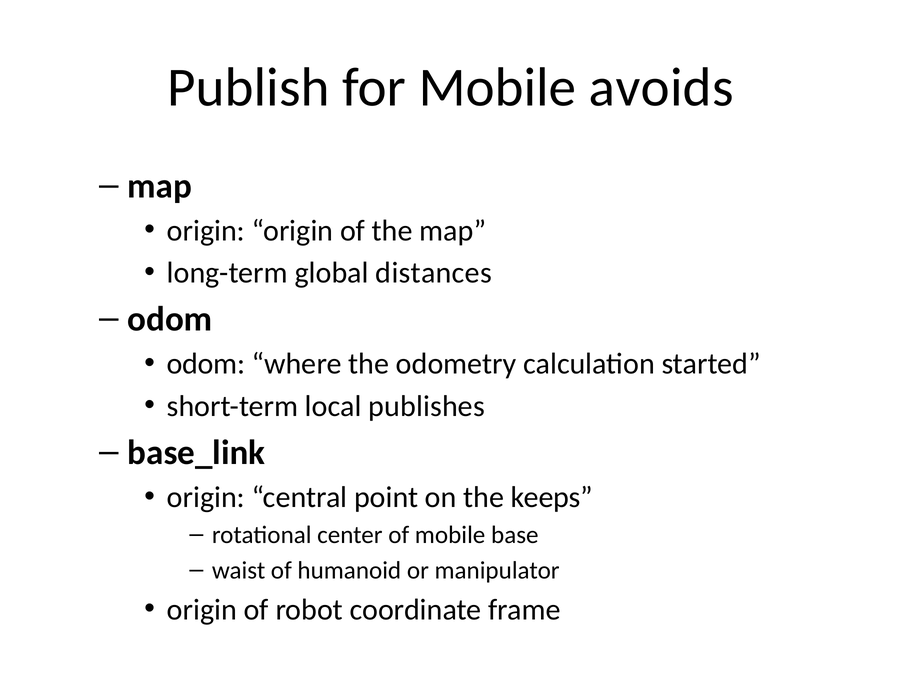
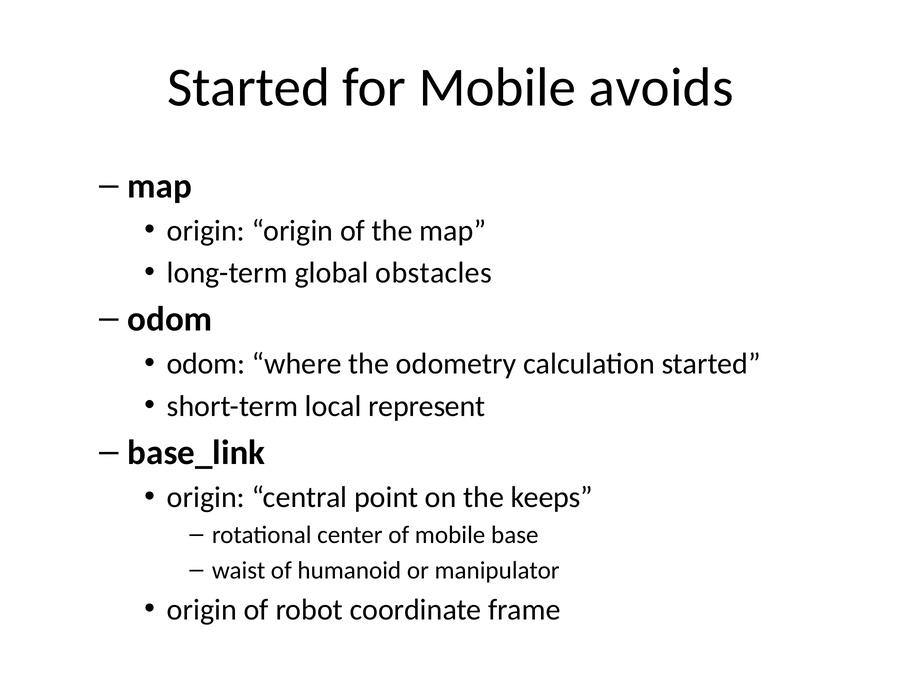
Publish at (248, 87): Publish -> Started
distances: distances -> obstacles
publishes: publishes -> represent
